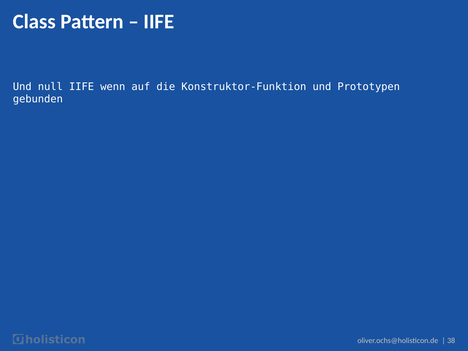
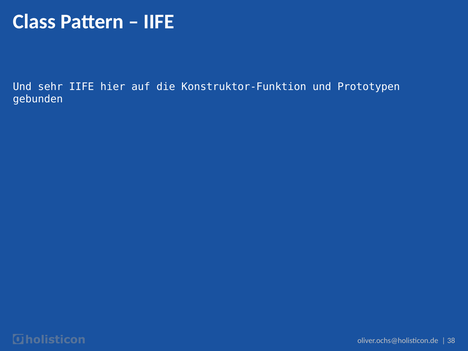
null: null -> sehr
wenn: wenn -> hier
